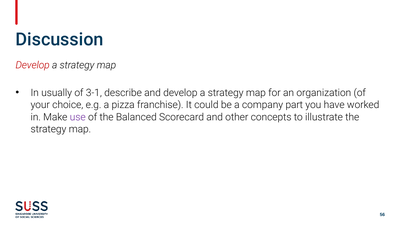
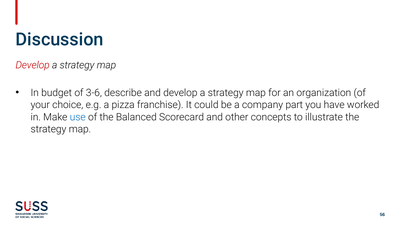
usually: usually -> budget
3-1: 3-1 -> 3-6
use colour: purple -> blue
